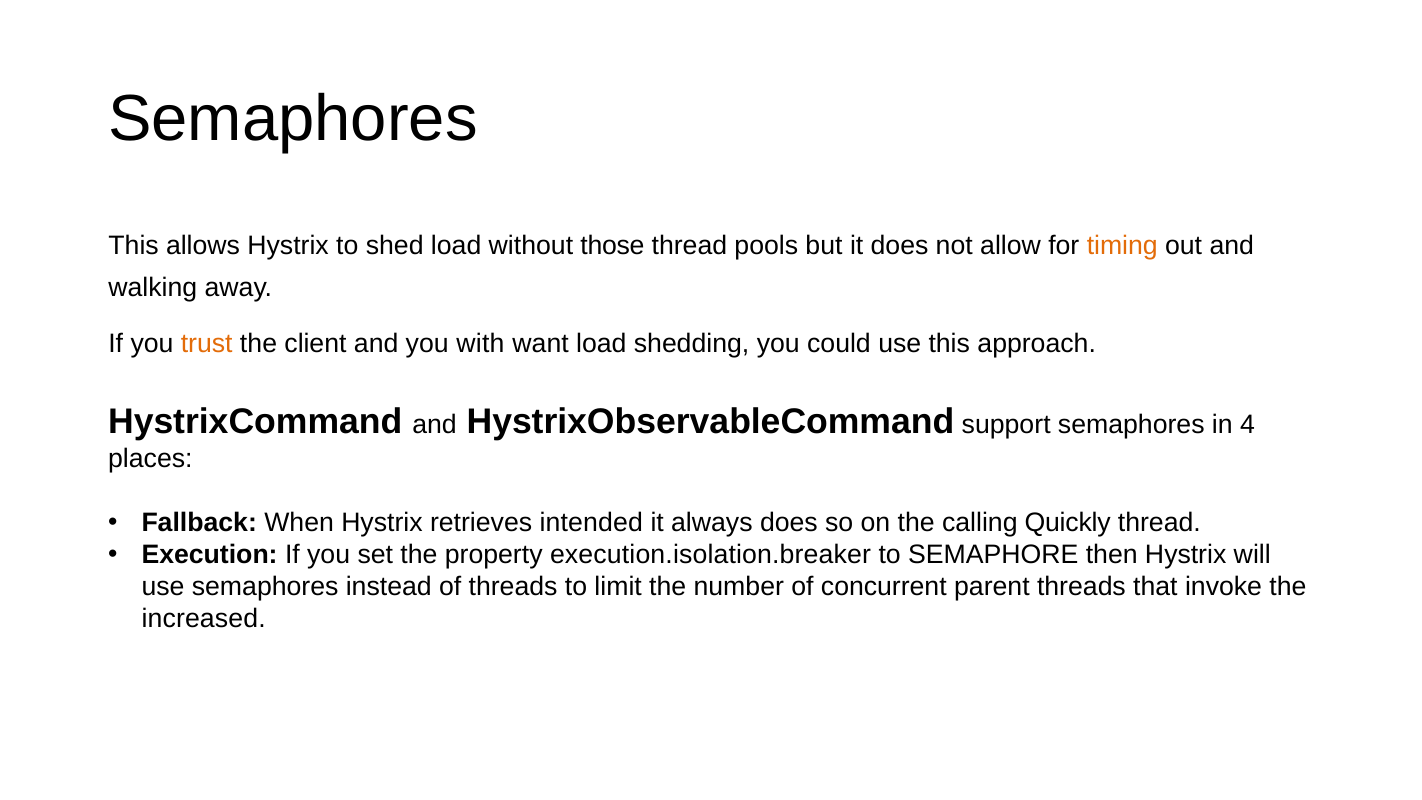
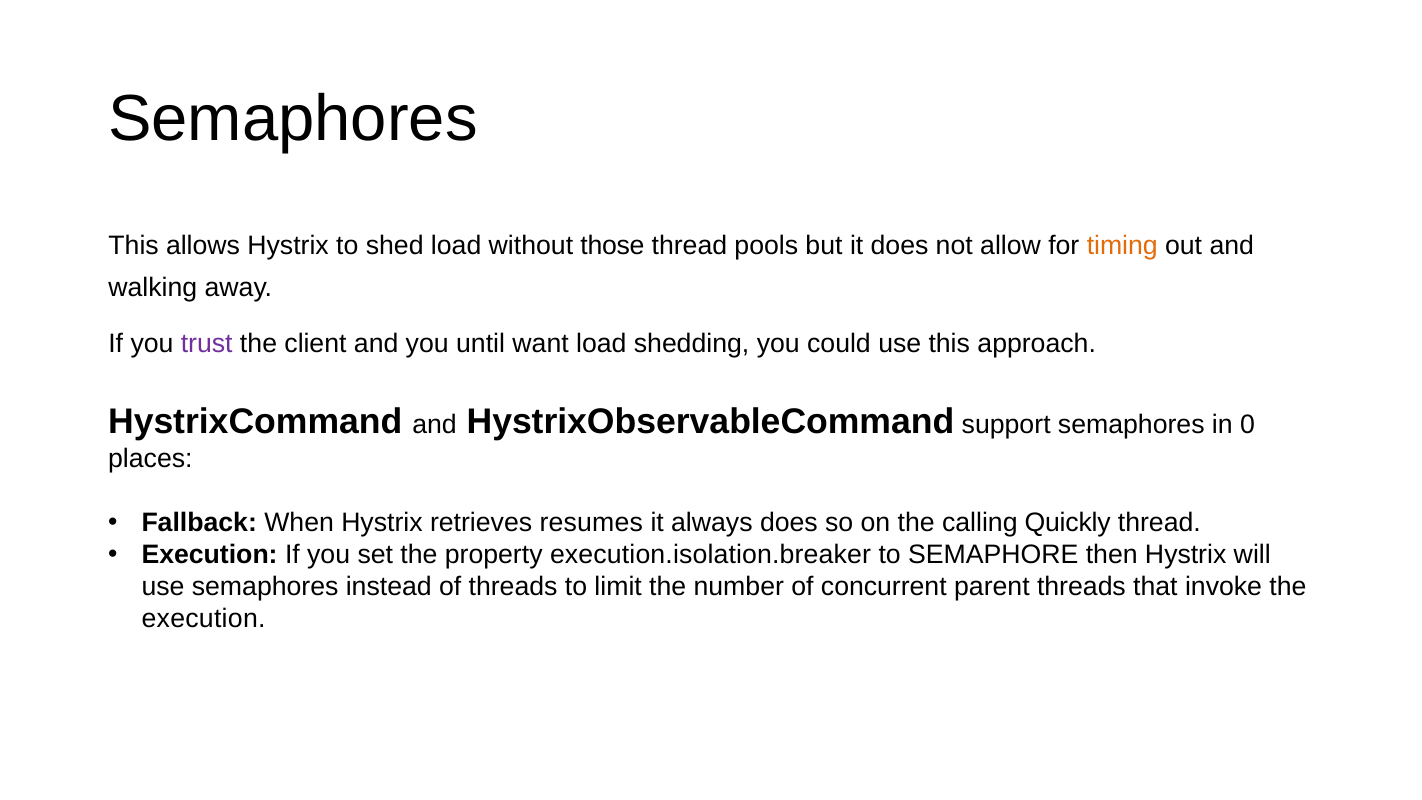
trust colour: orange -> purple
with: with -> until
4: 4 -> 0
intended: intended -> resumes
increased at (204, 619): increased -> execution
